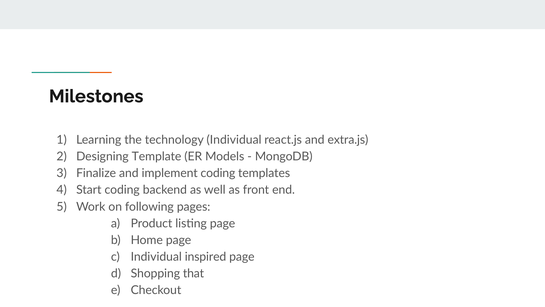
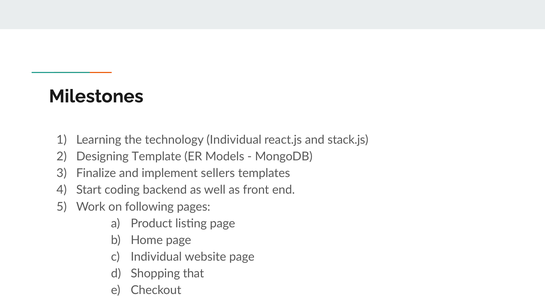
extra.js: extra.js -> stack.js
implement coding: coding -> sellers
inspired: inspired -> website
